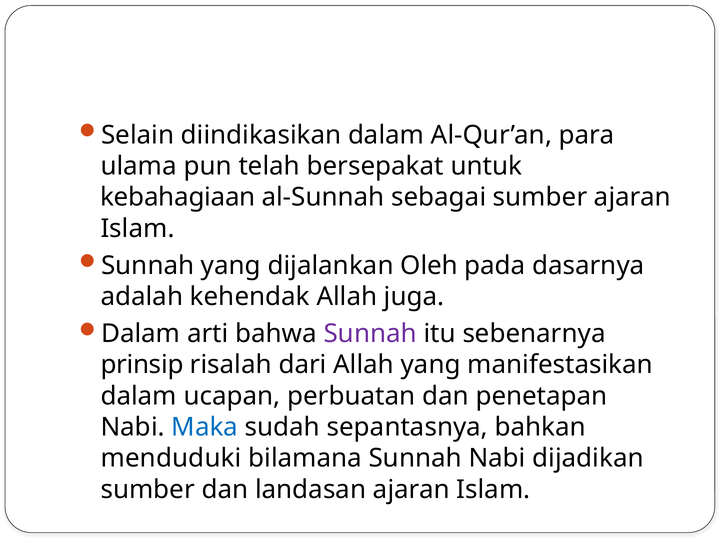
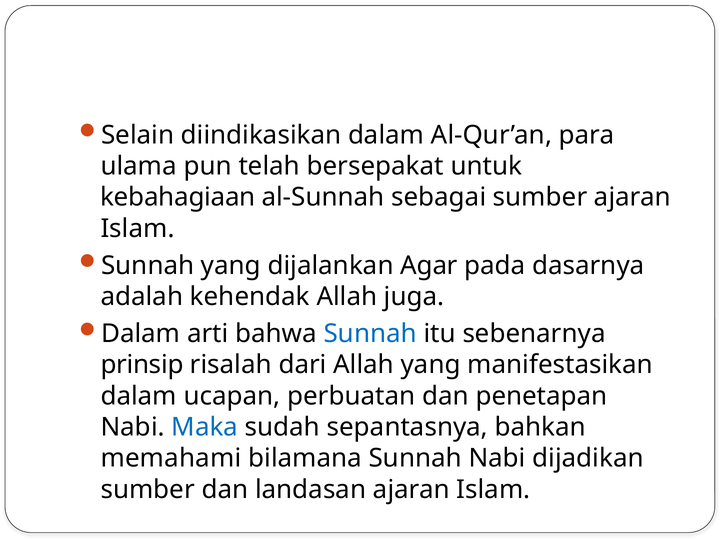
Oleh: Oleh -> Agar
Sunnah at (370, 334) colour: purple -> blue
menduduki: menduduki -> memahami
